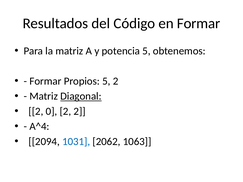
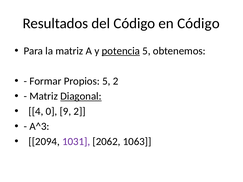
en Formar: Formar -> Código
potencia underline: none -> present
2 at (36, 111): 2 -> 4
0 2: 2 -> 9
A^4: A^4 -> A^3
1031 colour: blue -> purple
